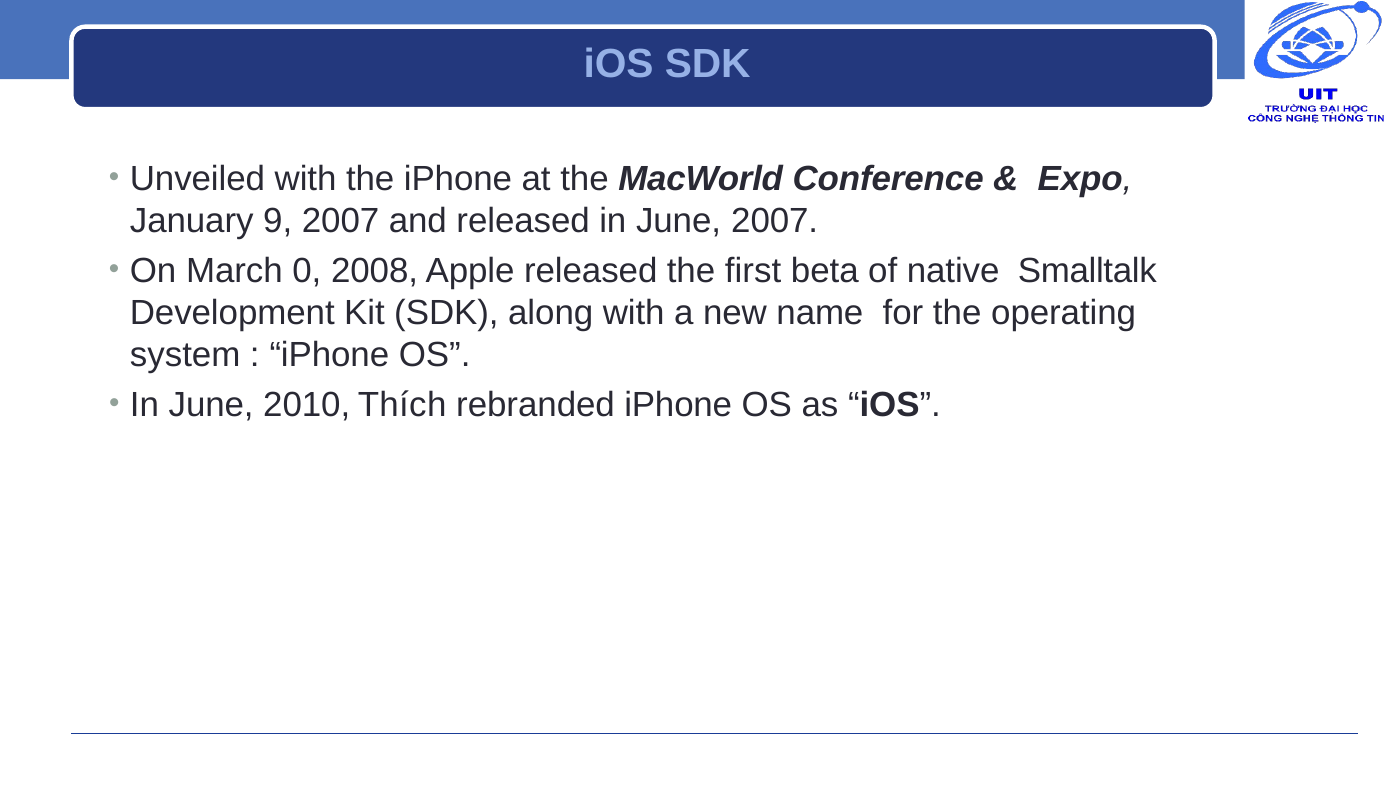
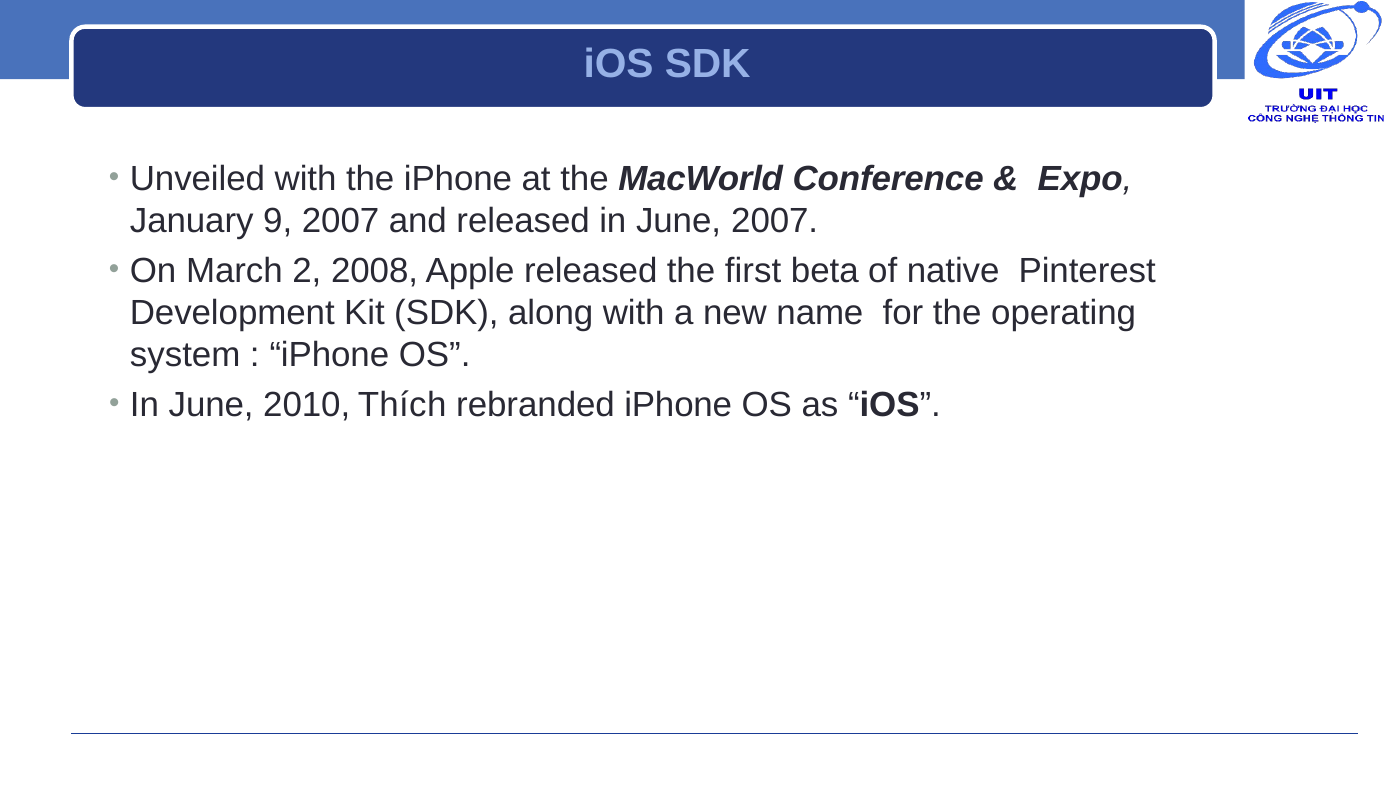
0: 0 -> 2
Smalltalk: Smalltalk -> Pinterest
